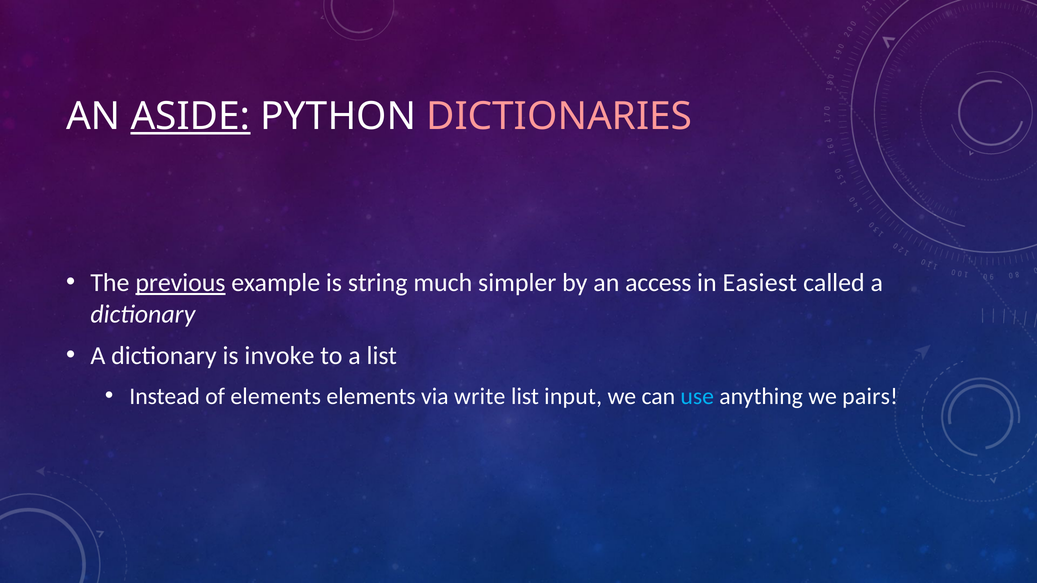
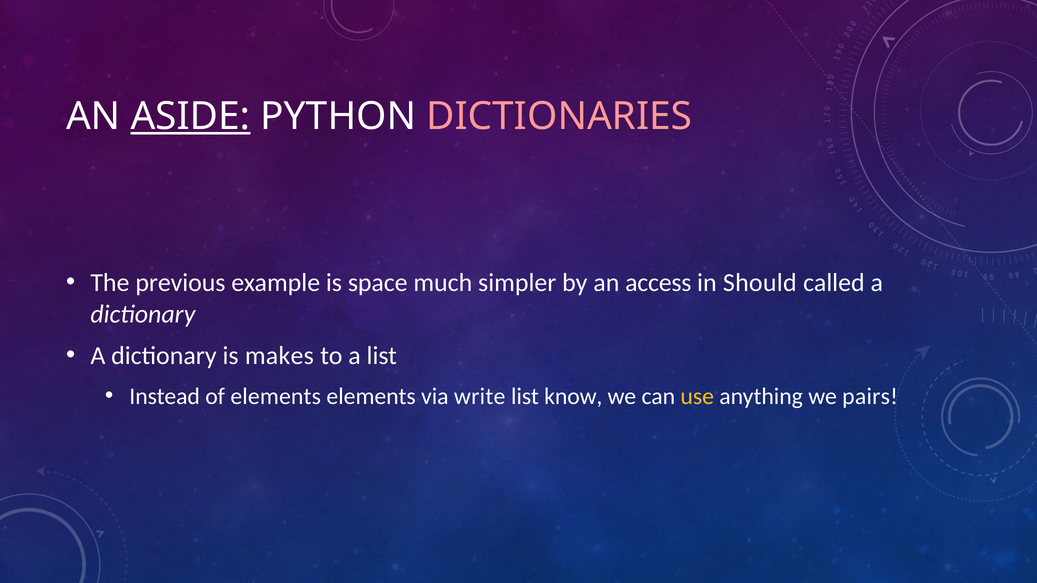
previous underline: present -> none
string: string -> space
Easiest: Easiest -> Should
invoke: invoke -> makes
input: input -> know
use colour: light blue -> yellow
